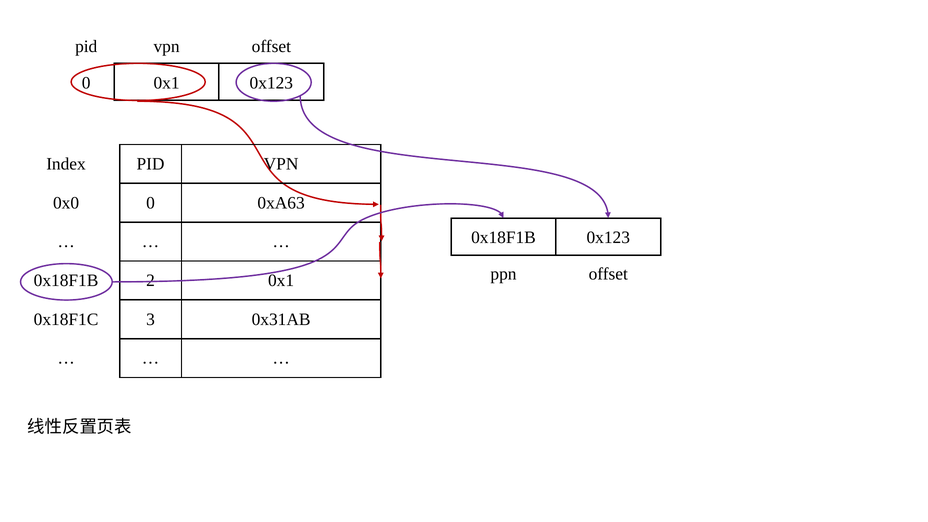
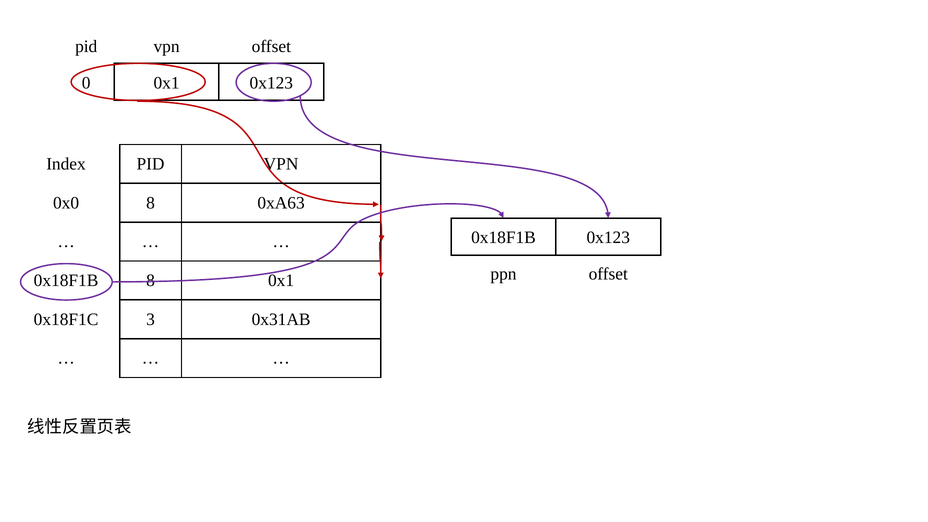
0x0 0: 0 -> 8
0x18F1B 2: 2 -> 8
